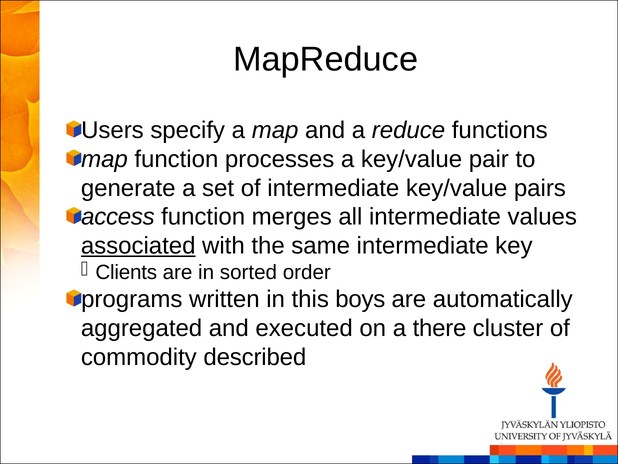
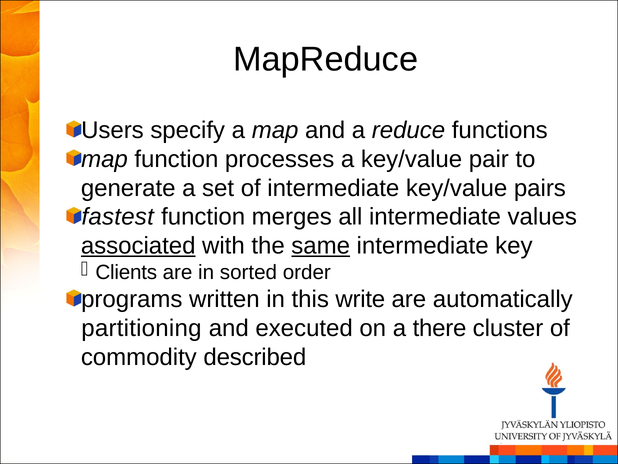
access: access -> fastest
same underline: none -> present
boys: boys -> write
aggregated: aggregated -> partitioning
